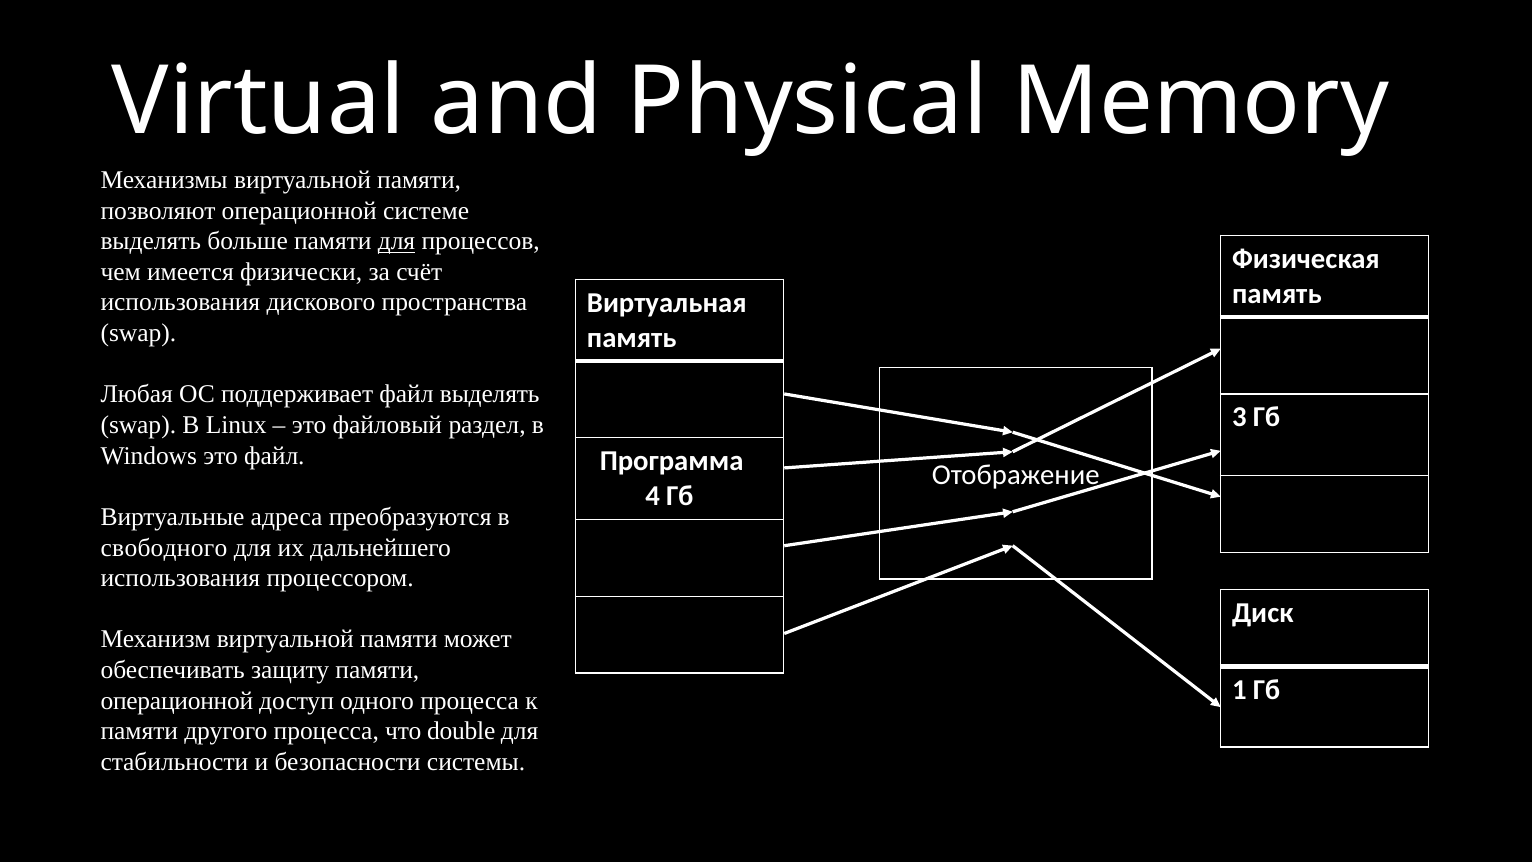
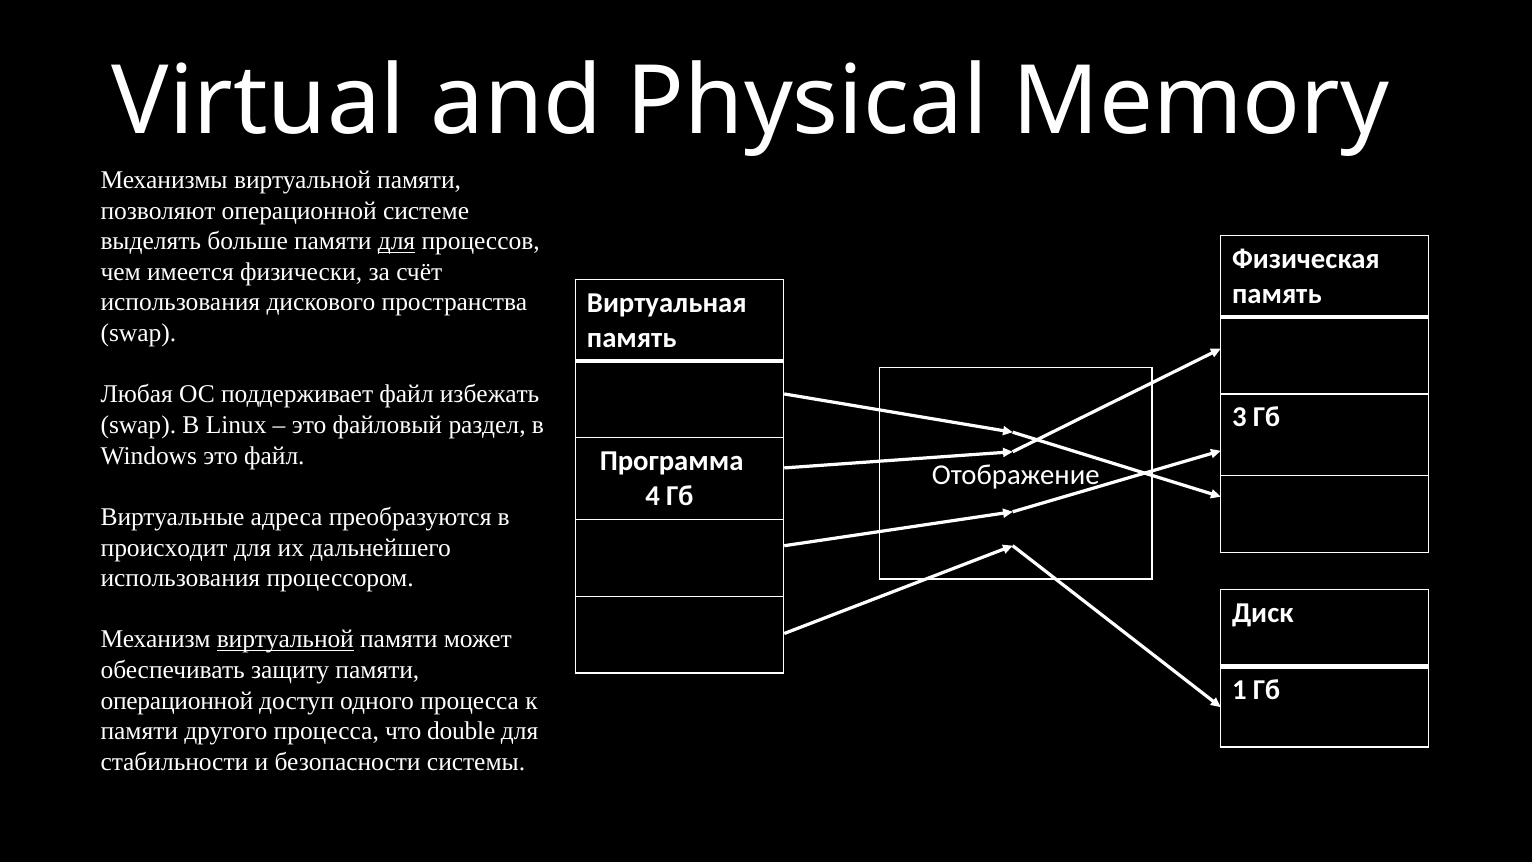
файл выделять: выделять -> избежать
свободного: свободного -> происходит
виртуальной at (285, 639) underline: none -> present
